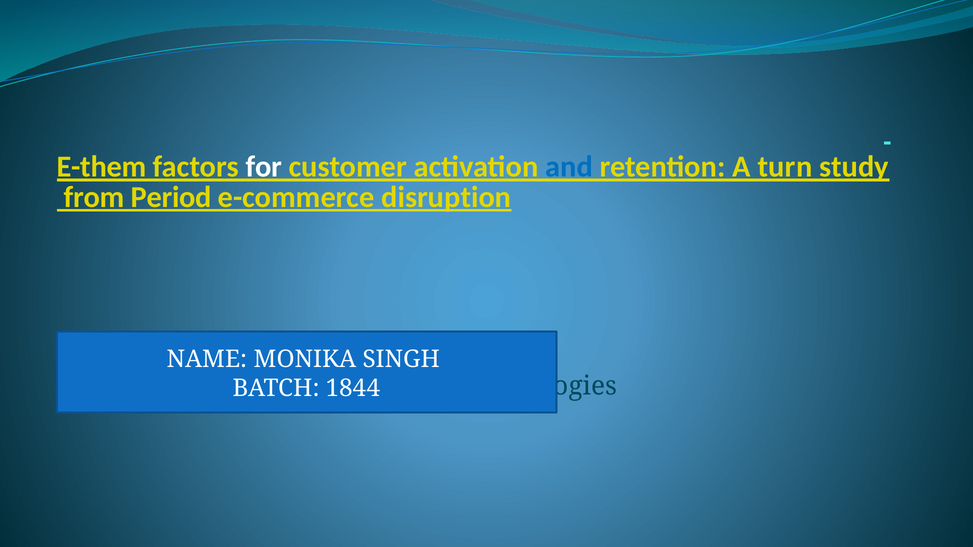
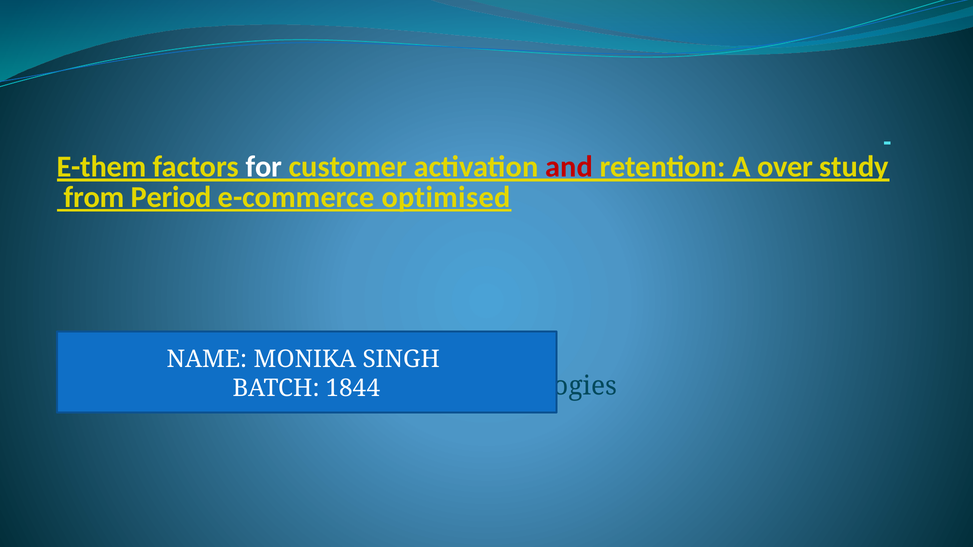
and colour: blue -> red
turn: turn -> over
disruption: disruption -> optimised
